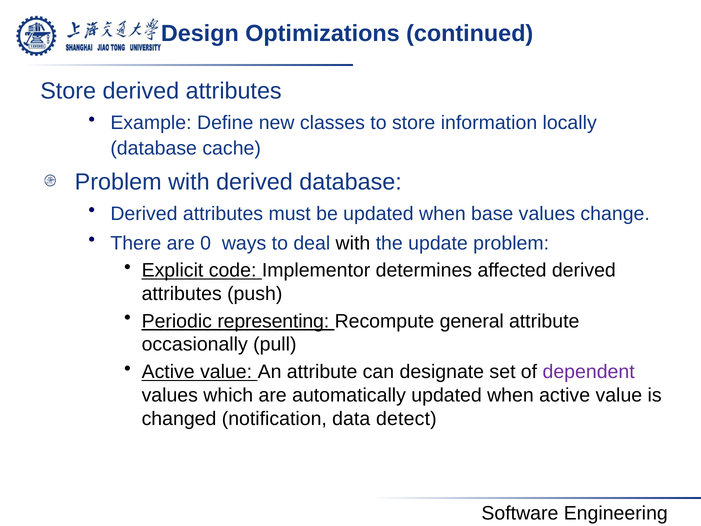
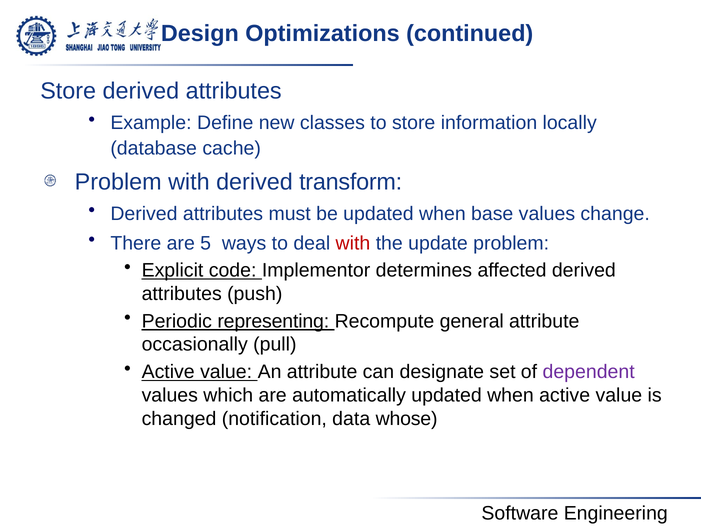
derived database: database -> transform
0: 0 -> 5
with at (353, 243) colour: black -> red
detect: detect -> whose
